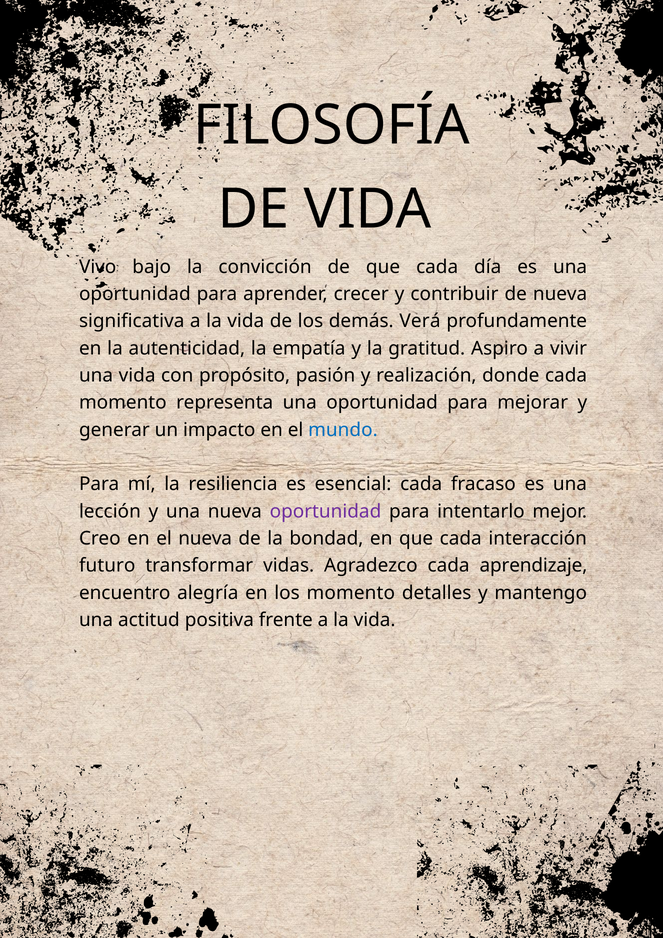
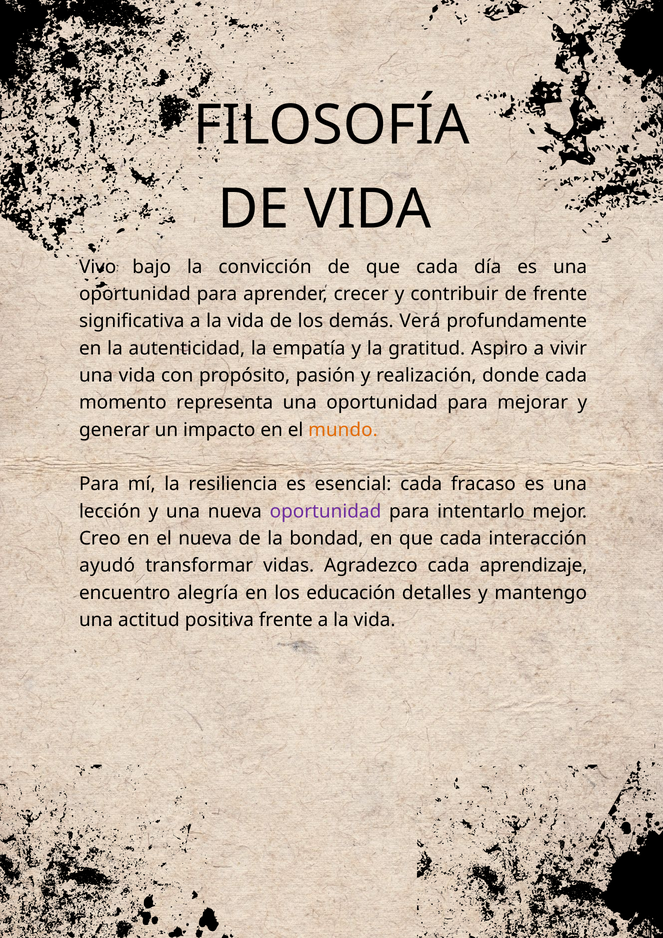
de nueva: nueva -> frente
mundo colour: blue -> orange
futuro: futuro -> ayudó
los momento: momento -> educación
